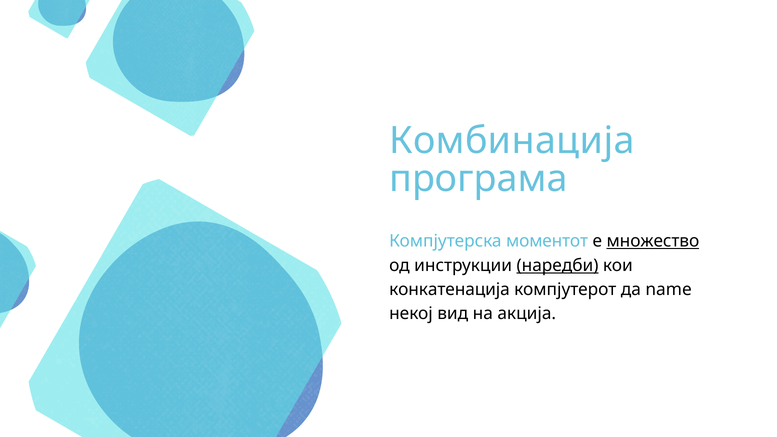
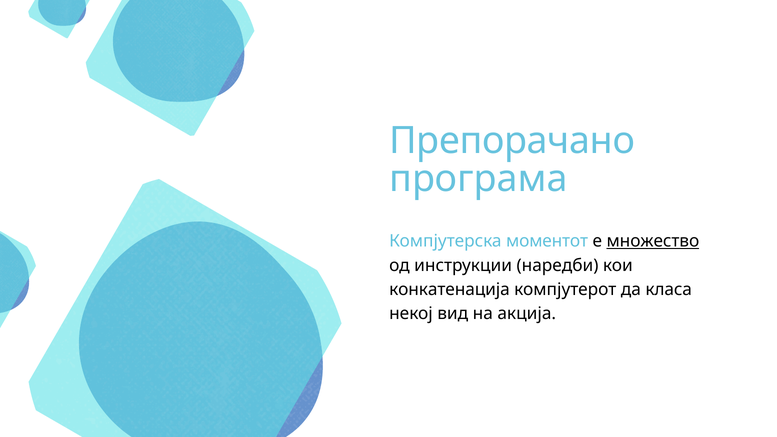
Комбинација: Комбинација -> Препорачано
наредби underline: present -> none
name: name -> класа
